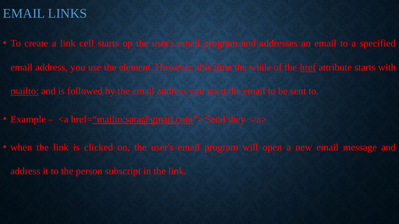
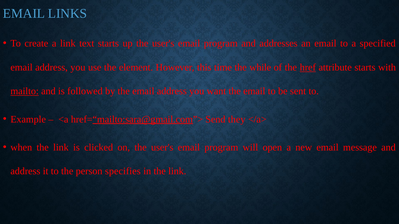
cell: cell -> text
subscript: subscript -> specifies
